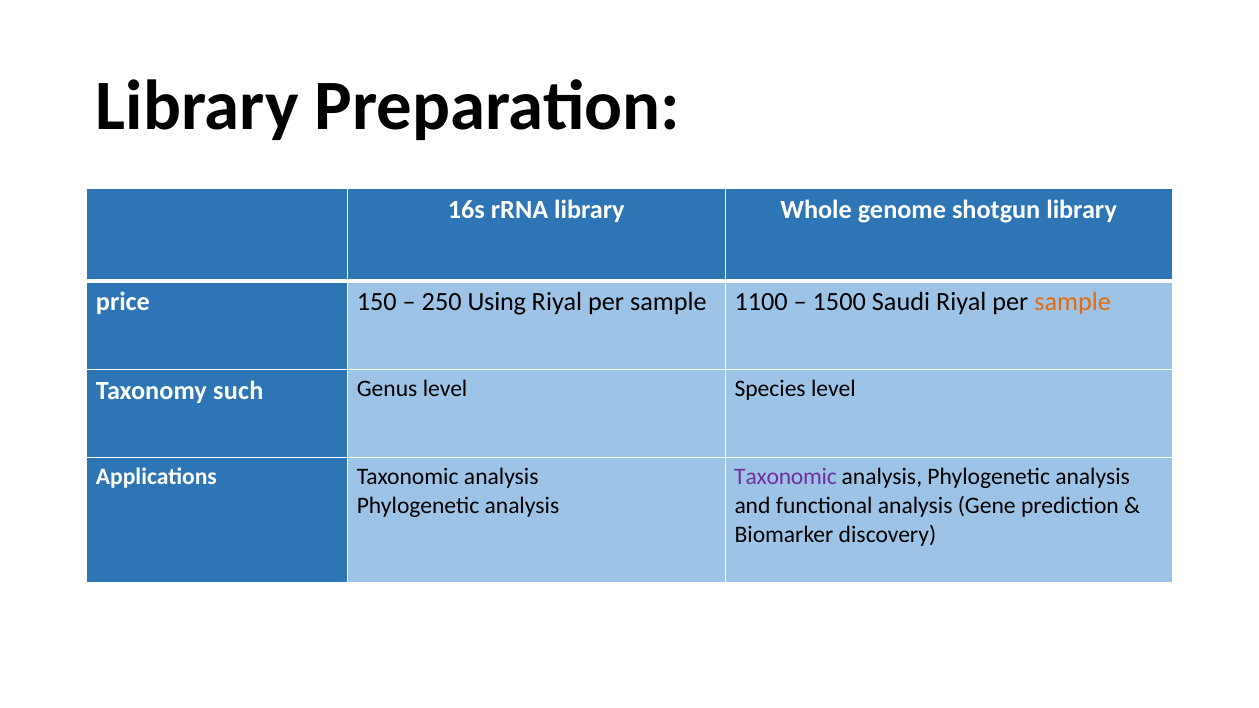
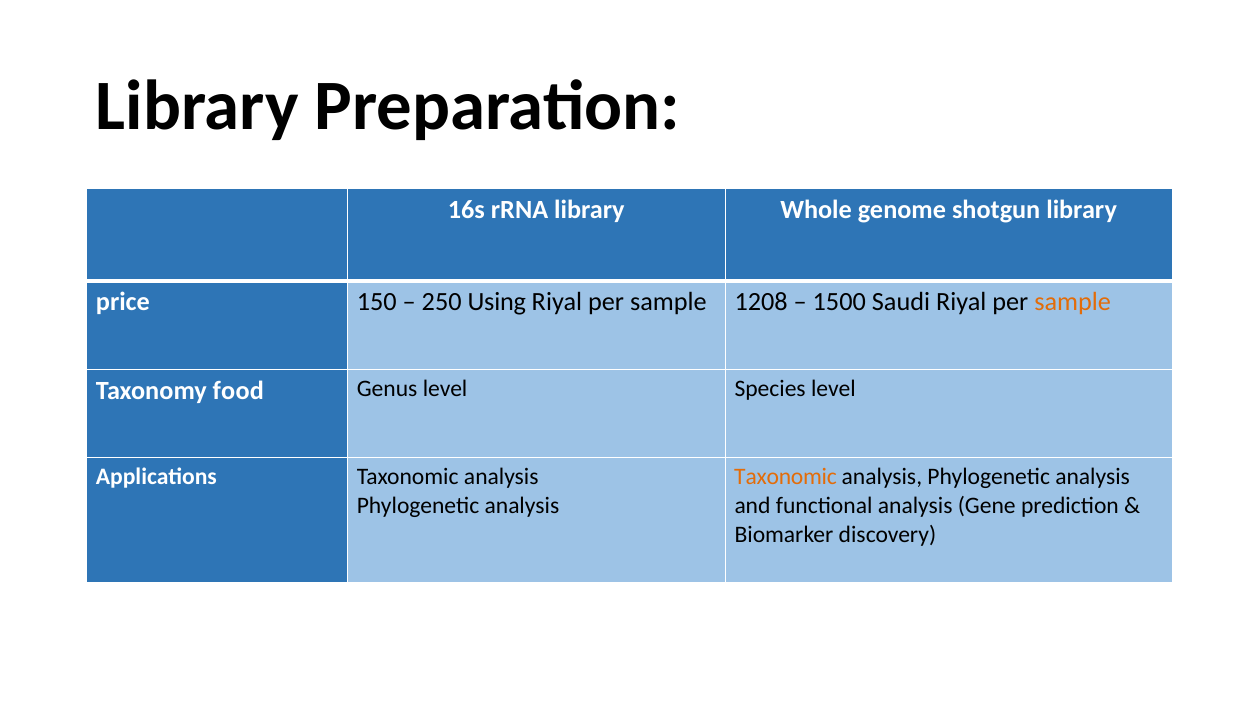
1100: 1100 -> 1208
such: such -> food
Taxonomic at (786, 477) colour: purple -> orange
